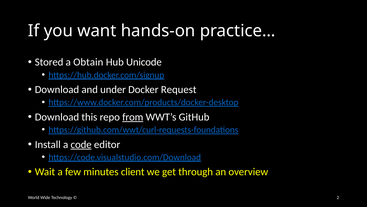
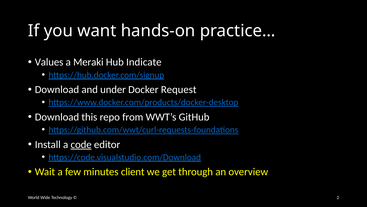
Stored: Stored -> Values
Obtain: Obtain -> Meraki
Unicode: Unicode -> Indicate
from underline: present -> none
